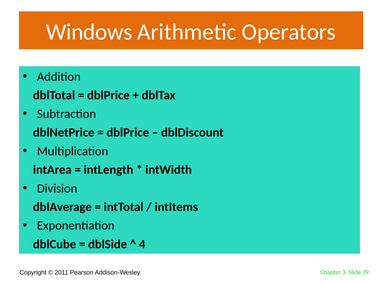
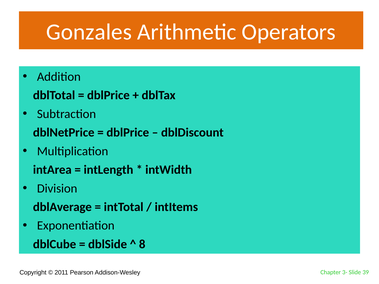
Windows: Windows -> Gonzales
4: 4 -> 8
